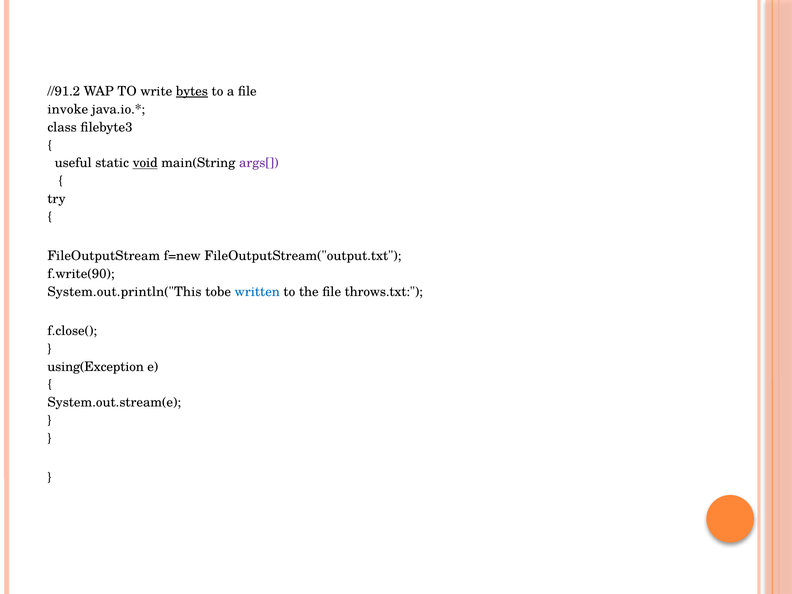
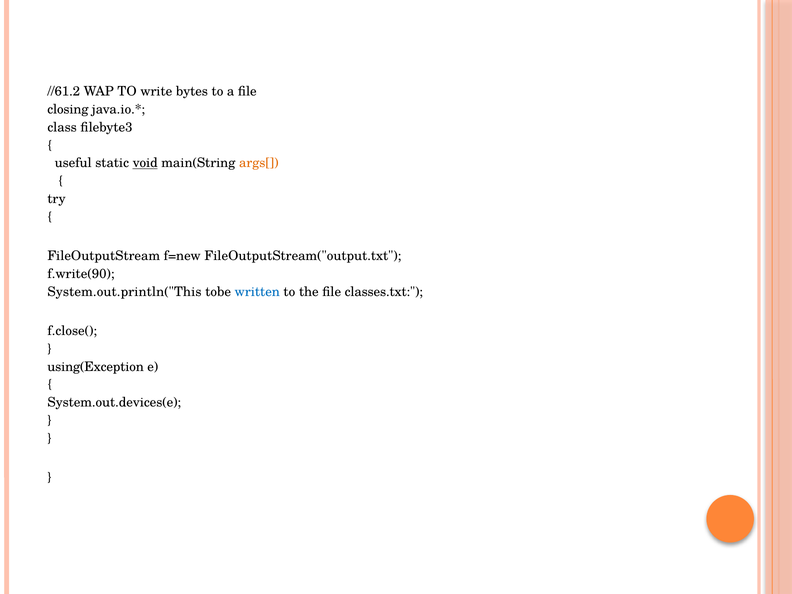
//91.2: //91.2 -> //61.2
bytes underline: present -> none
invoke: invoke -> closing
args[ colour: purple -> orange
throws.txt: throws.txt -> classes.txt
System.out.stream(e: System.out.stream(e -> System.out.devices(e
